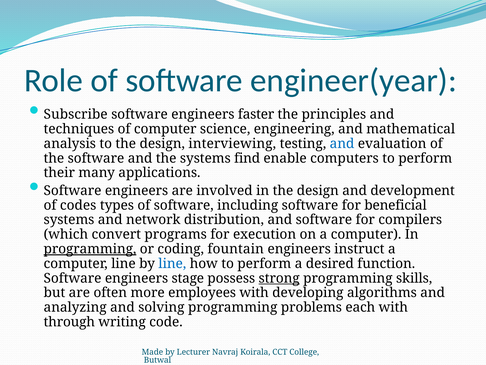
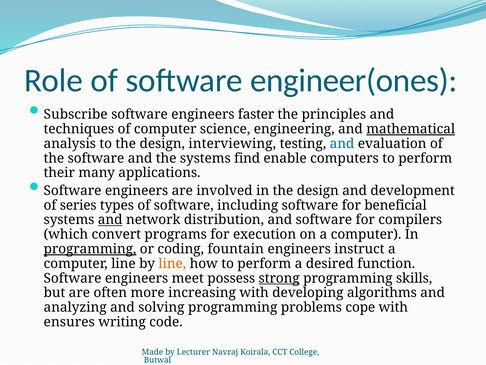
engineer(year: engineer(year -> engineer(ones
mathematical underline: none -> present
codes: codes -> series
and at (110, 220) underline: none -> present
line at (172, 263) colour: blue -> orange
stage: stage -> meet
employees: employees -> increasing
each: each -> cope
through: through -> ensures
